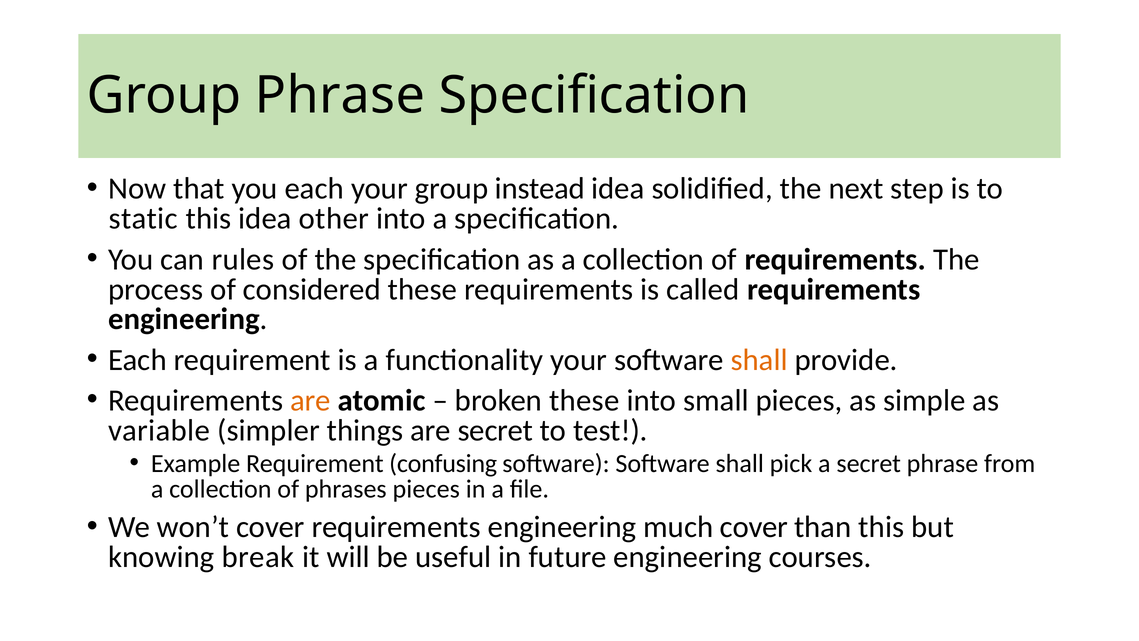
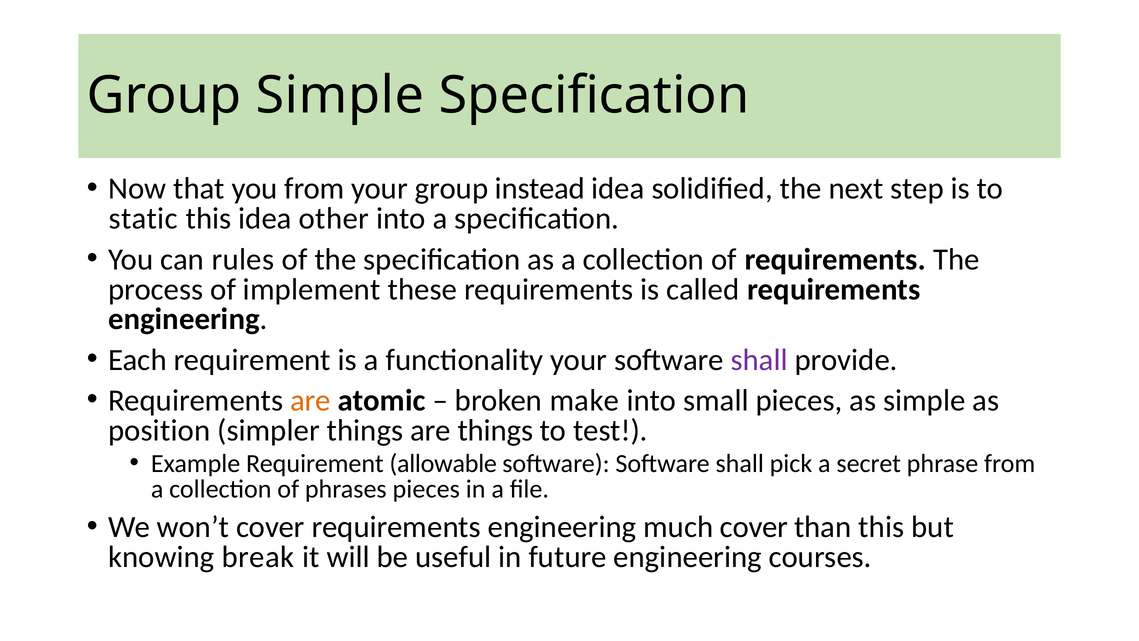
Group Phrase: Phrase -> Simple
you each: each -> from
considered: considered -> implement
shall at (759, 360) colour: orange -> purple
broken these: these -> make
variable: variable -> position
are secret: secret -> things
confusing: confusing -> allowable
